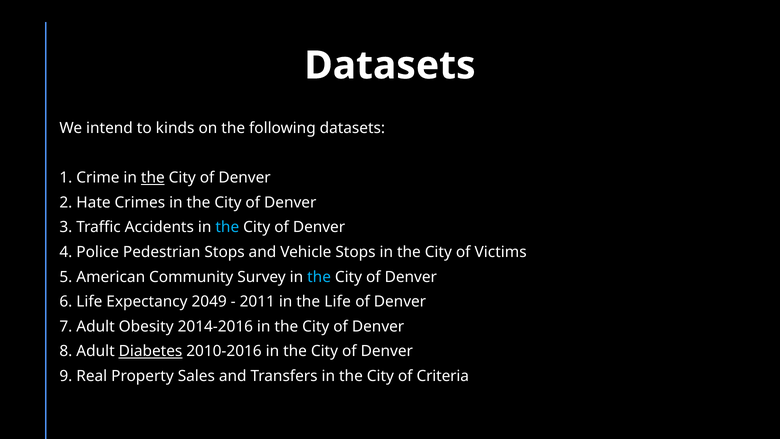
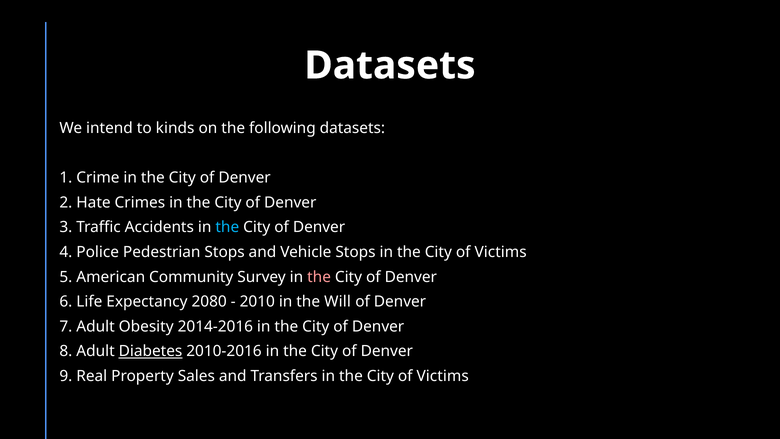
the at (153, 178) underline: present -> none
the at (319, 277) colour: light blue -> pink
2049: 2049 -> 2080
2011: 2011 -> 2010
the Life: Life -> Will
Criteria at (443, 376): Criteria -> Victims
